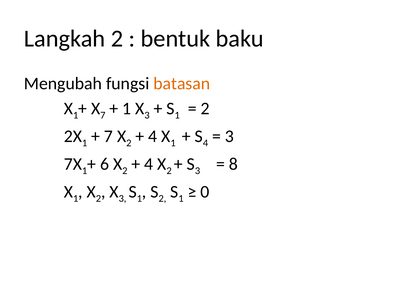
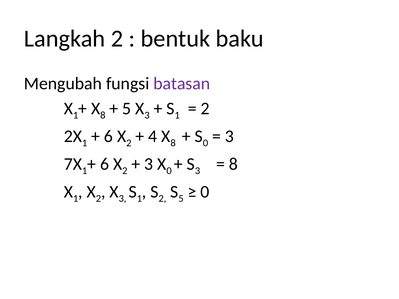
batasan colour: orange -> purple
7 at (103, 115): 7 -> 8
1 at (127, 109): 1 -> 5
7 at (108, 136): 7 -> 6
1 at (173, 143): 1 -> 8
4 at (206, 143): 4 -> 0
4 at (149, 164): 4 -> 3
2 at (169, 171): 2 -> 0
1 at (181, 199): 1 -> 5
